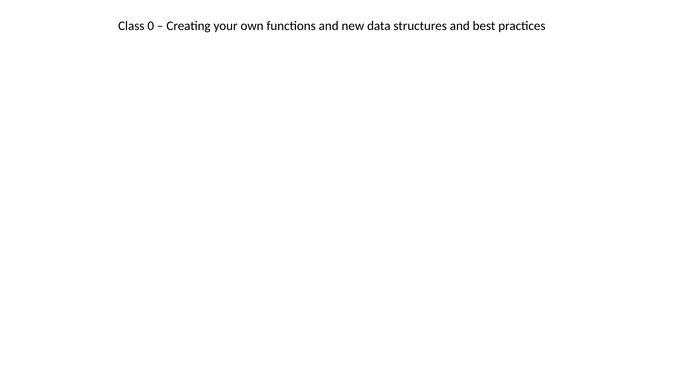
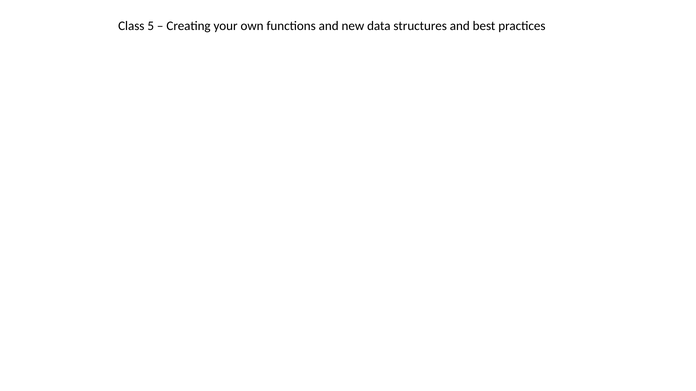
0: 0 -> 5
